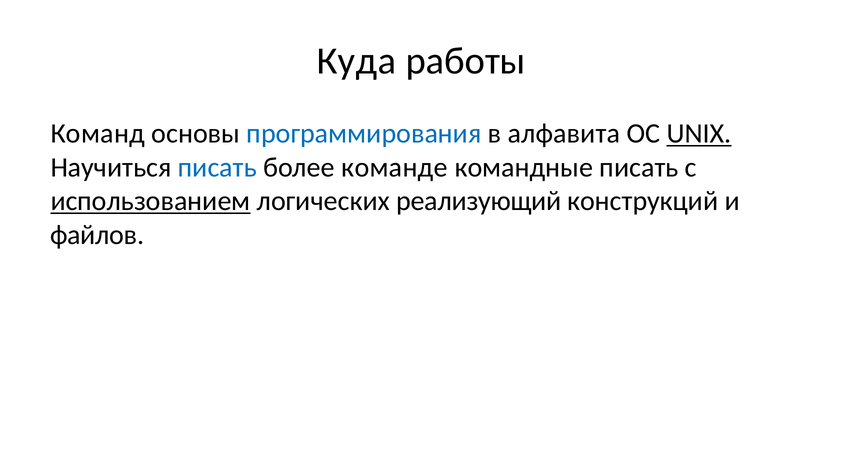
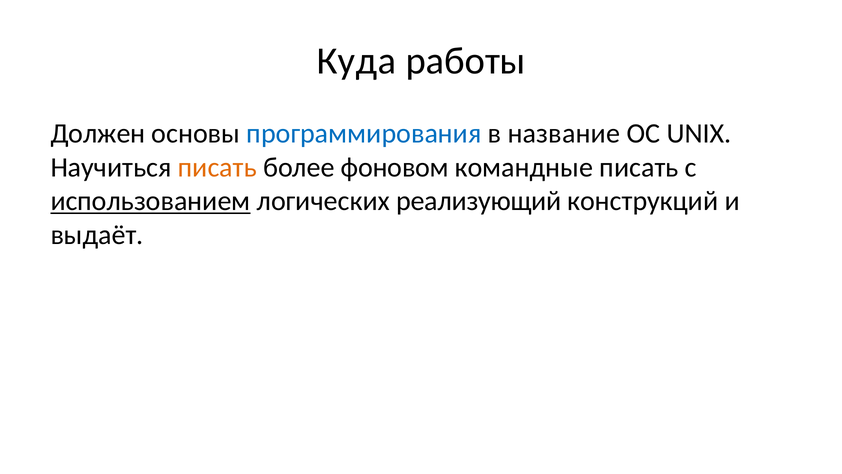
Команд: Команд -> Должен
алфавита: алфавита -> название
UNIX underline: present -> none
писать at (217, 167) colour: blue -> orange
команде: команде -> фоновом
файлов: файлов -> выдаёт
